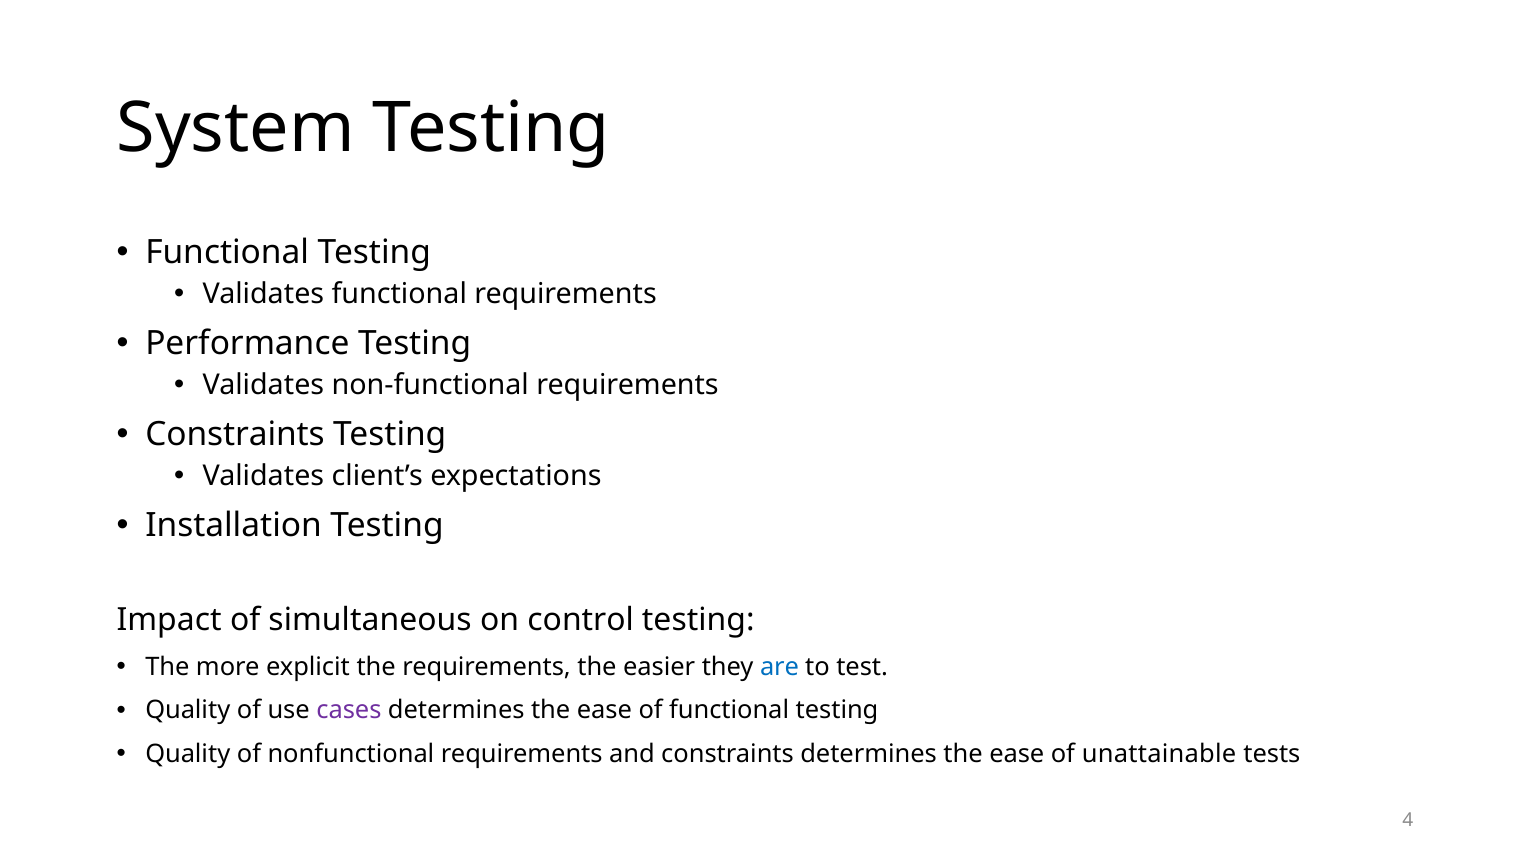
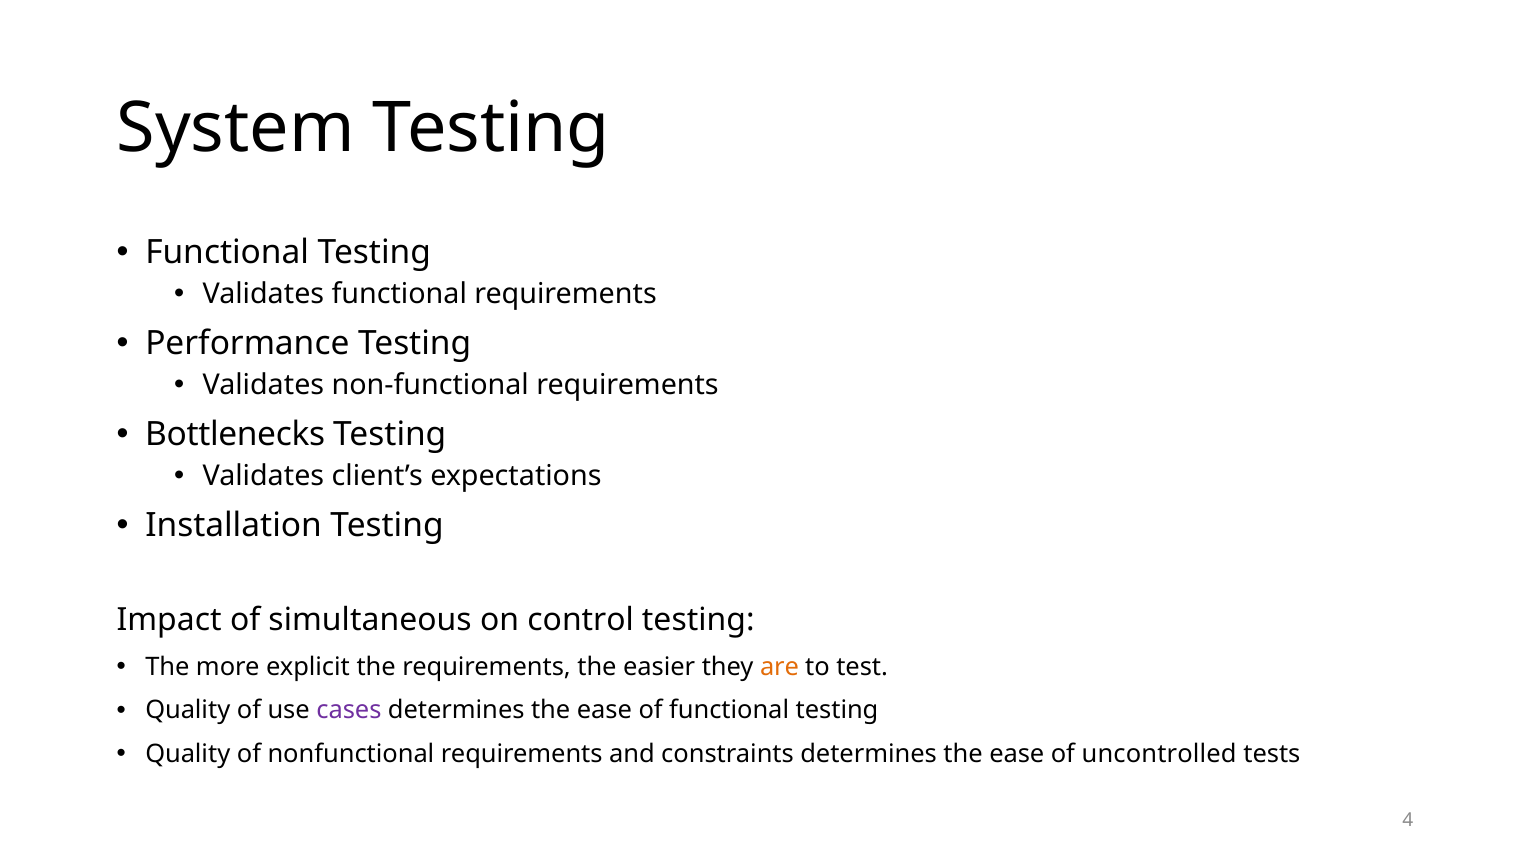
Constraints at (235, 435): Constraints -> Bottlenecks
are colour: blue -> orange
unattainable: unattainable -> uncontrolled
